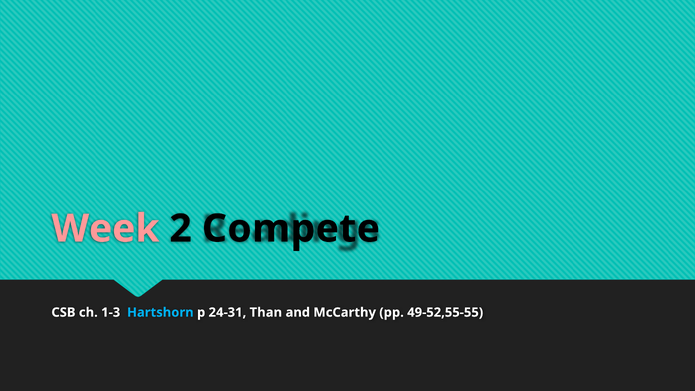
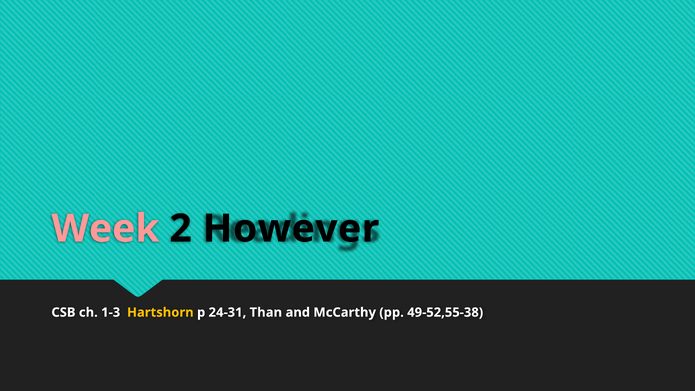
Compete: Compete -> However
Hartshorn colour: light blue -> yellow
49-52,55-55: 49-52,55-55 -> 49-52,55-38
